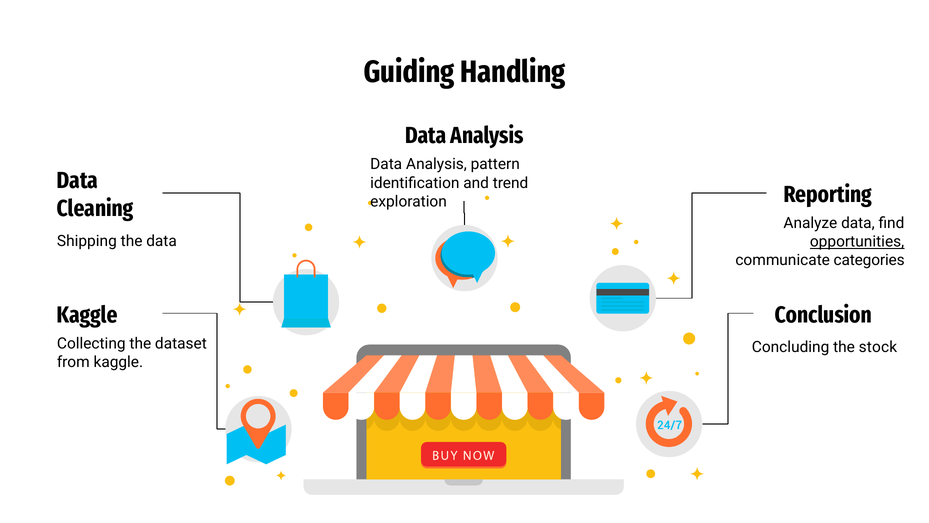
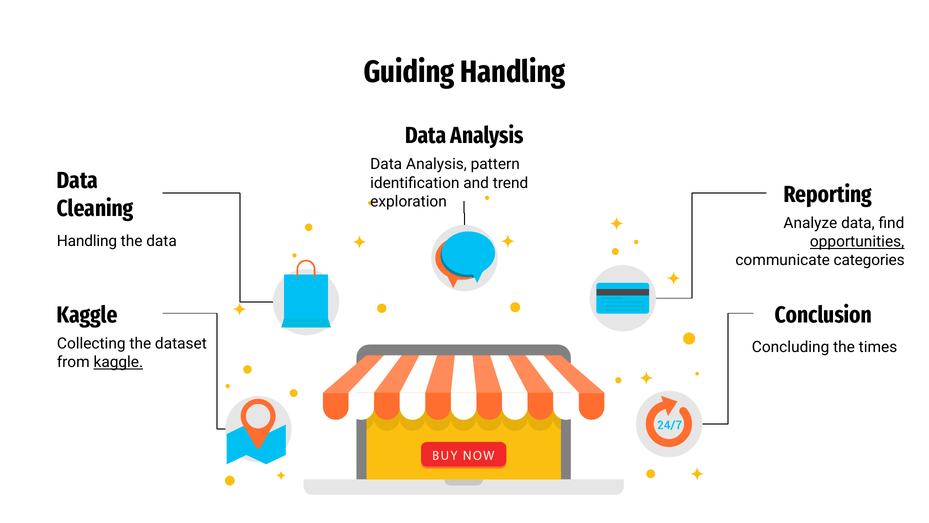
Shipping at (87, 241): Shipping -> Handling
stock: stock -> times
kaggle at (118, 362) underline: none -> present
